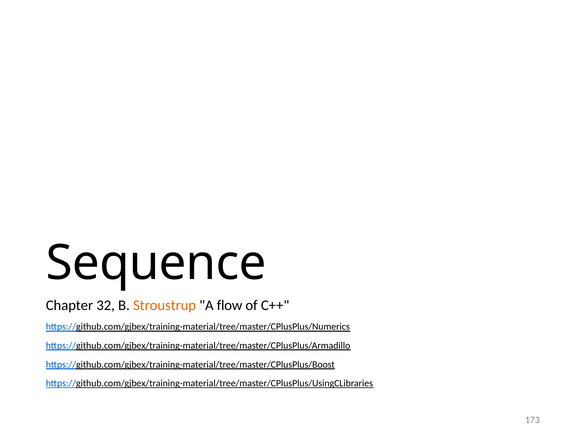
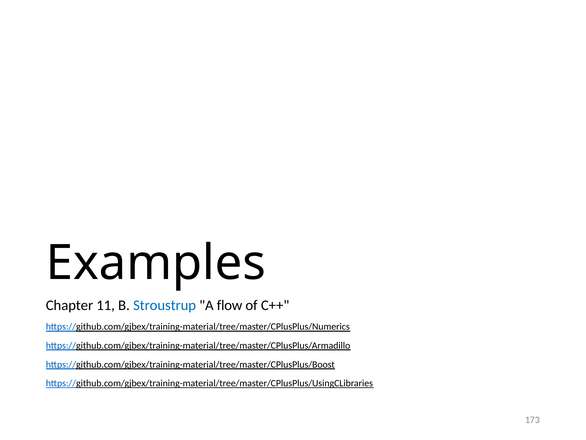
Sequence: Sequence -> Examples
32: 32 -> 11
Stroustrup colour: orange -> blue
